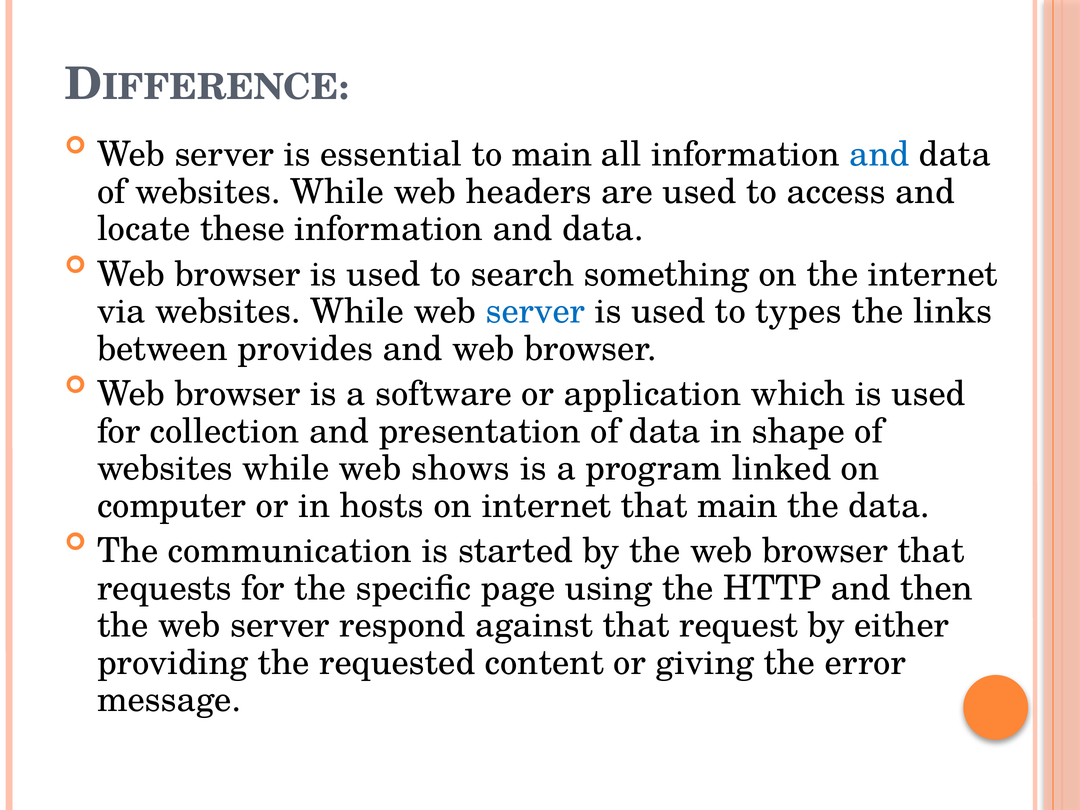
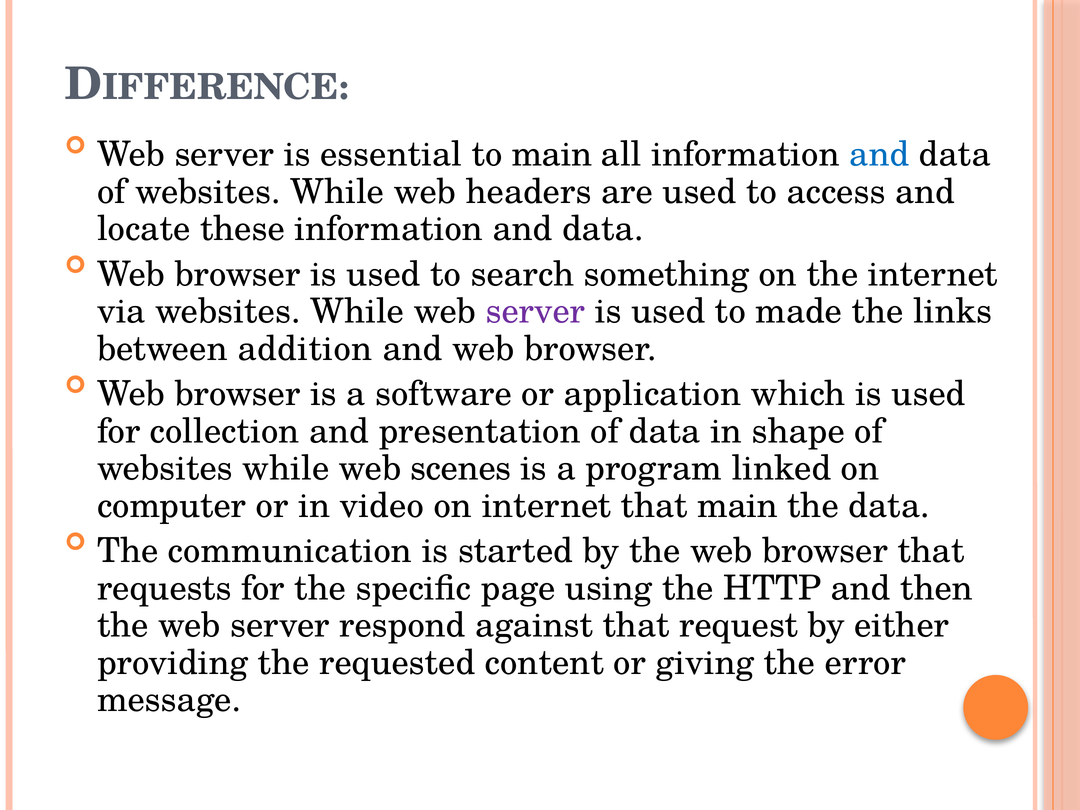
server at (535, 311) colour: blue -> purple
types: types -> made
provides: provides -> addition
shows: shows -> scenes
hosts: hosts -> video
